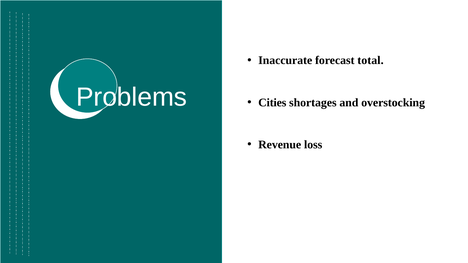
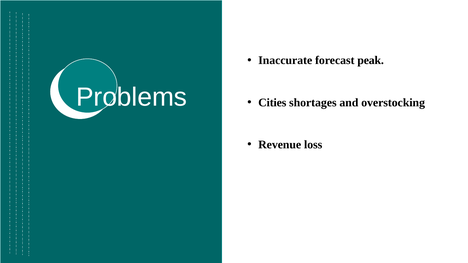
total: total -> peak
